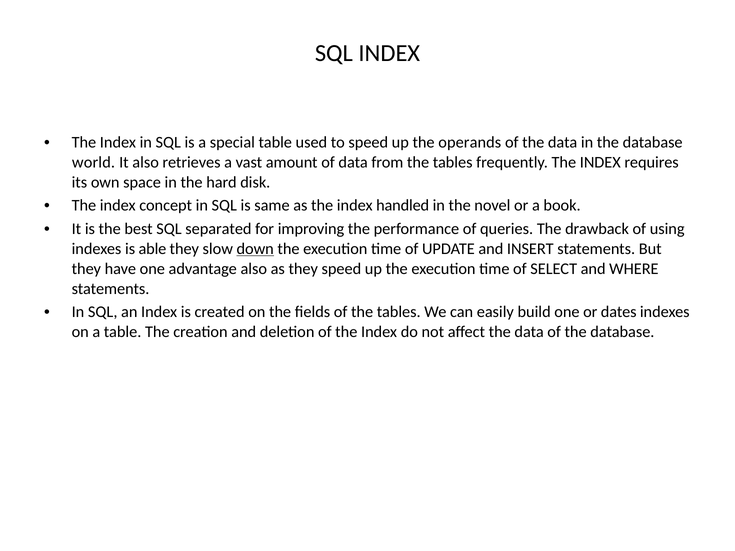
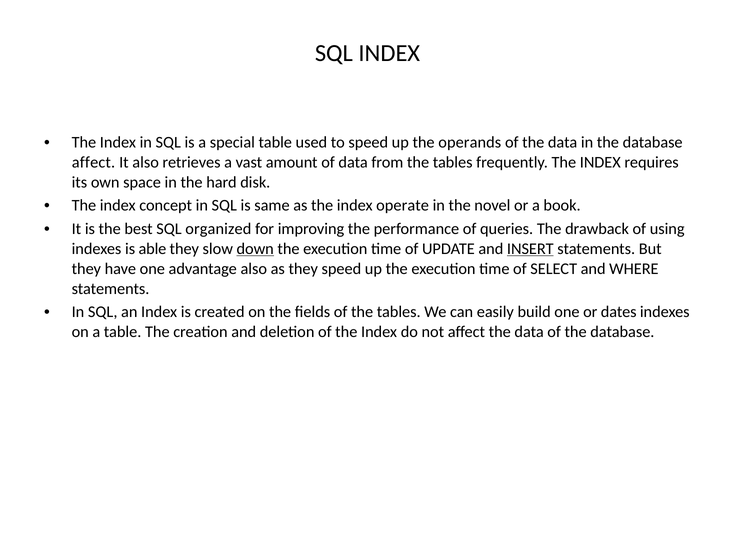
world at (94, 162): world -> affect
handled: handled -> operate
separated: separated -> organized
INSERT underline: none -> present
